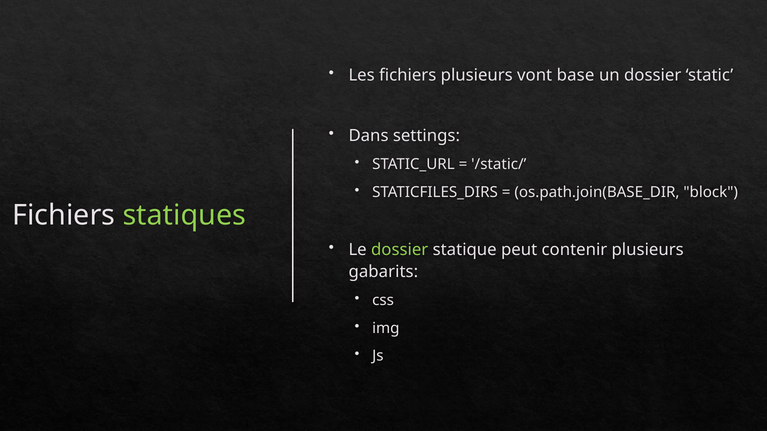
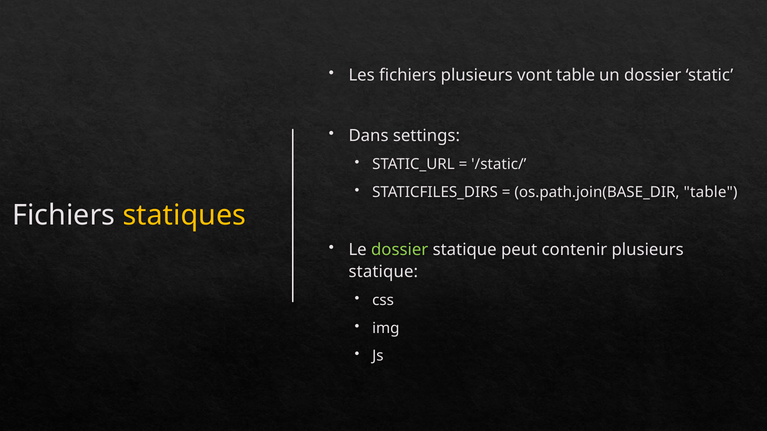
vont base: base -> table
os.path.join(BASE_DIR block: block -> table
statiques colour: light green -> yellow
gabarits at (383, 272): gabarits -> statique
